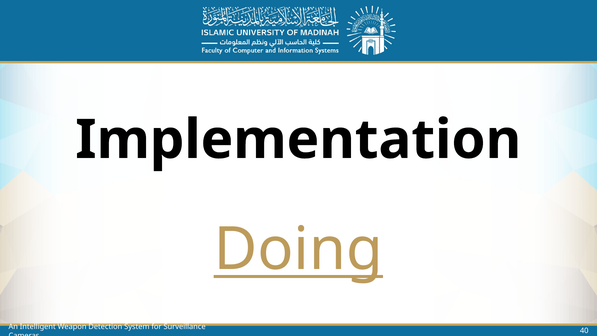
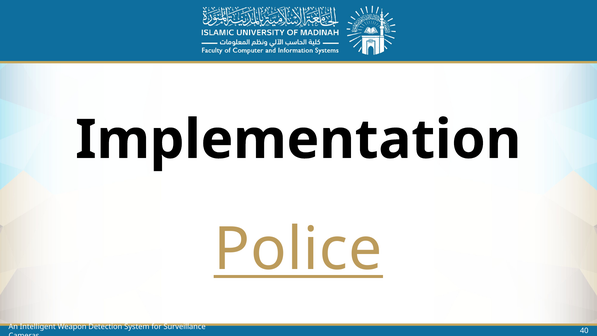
Doing: Doing -> Police
